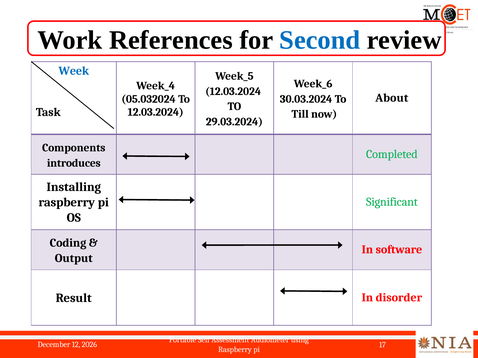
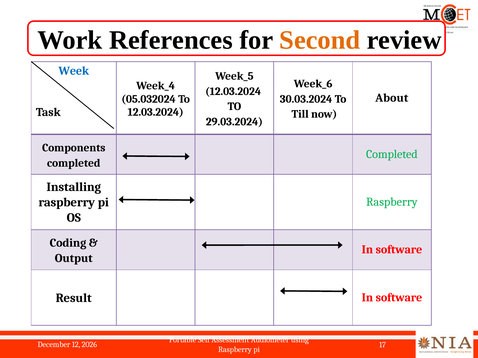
Second colour: blue -> orange
introduces at (74, 163): introduces -> completed
Significant at (392, 202): Significant -> Raspberry
Result In disorder: disorder -> software
